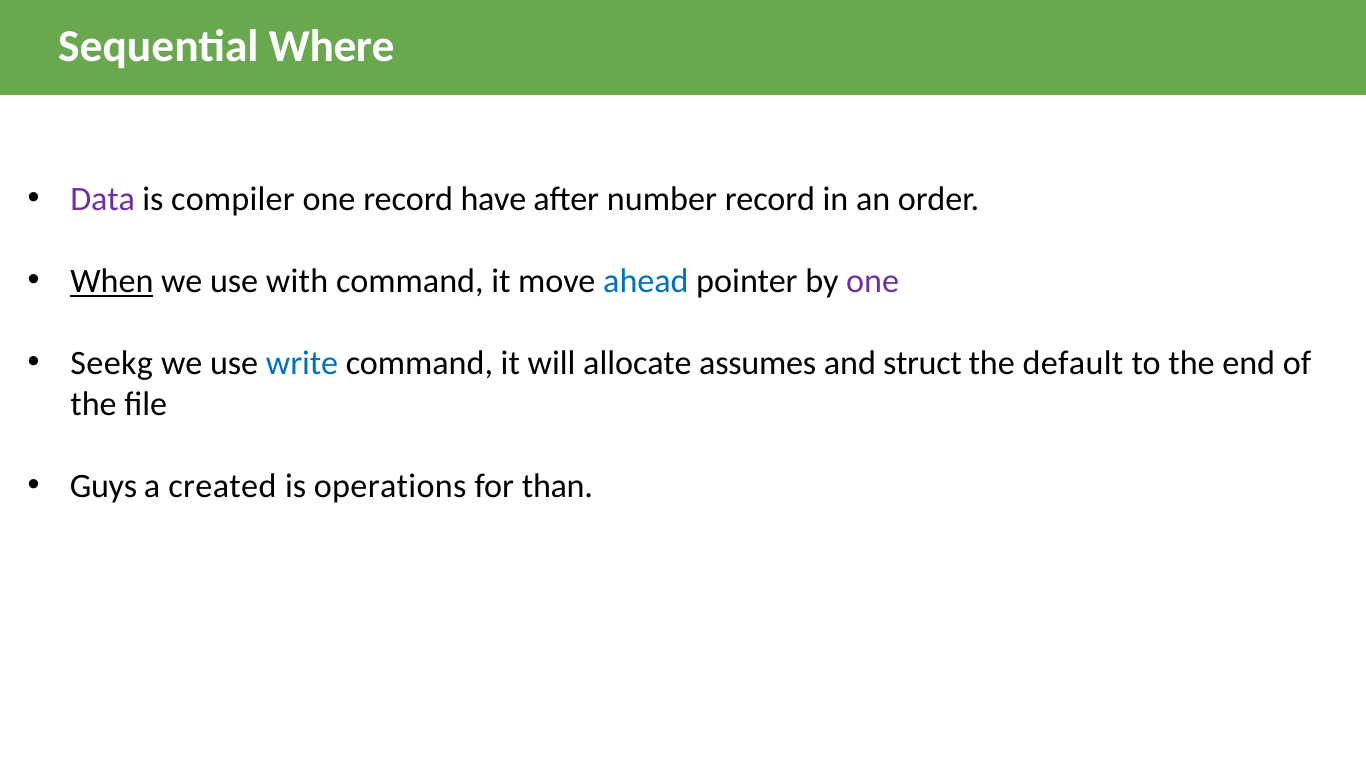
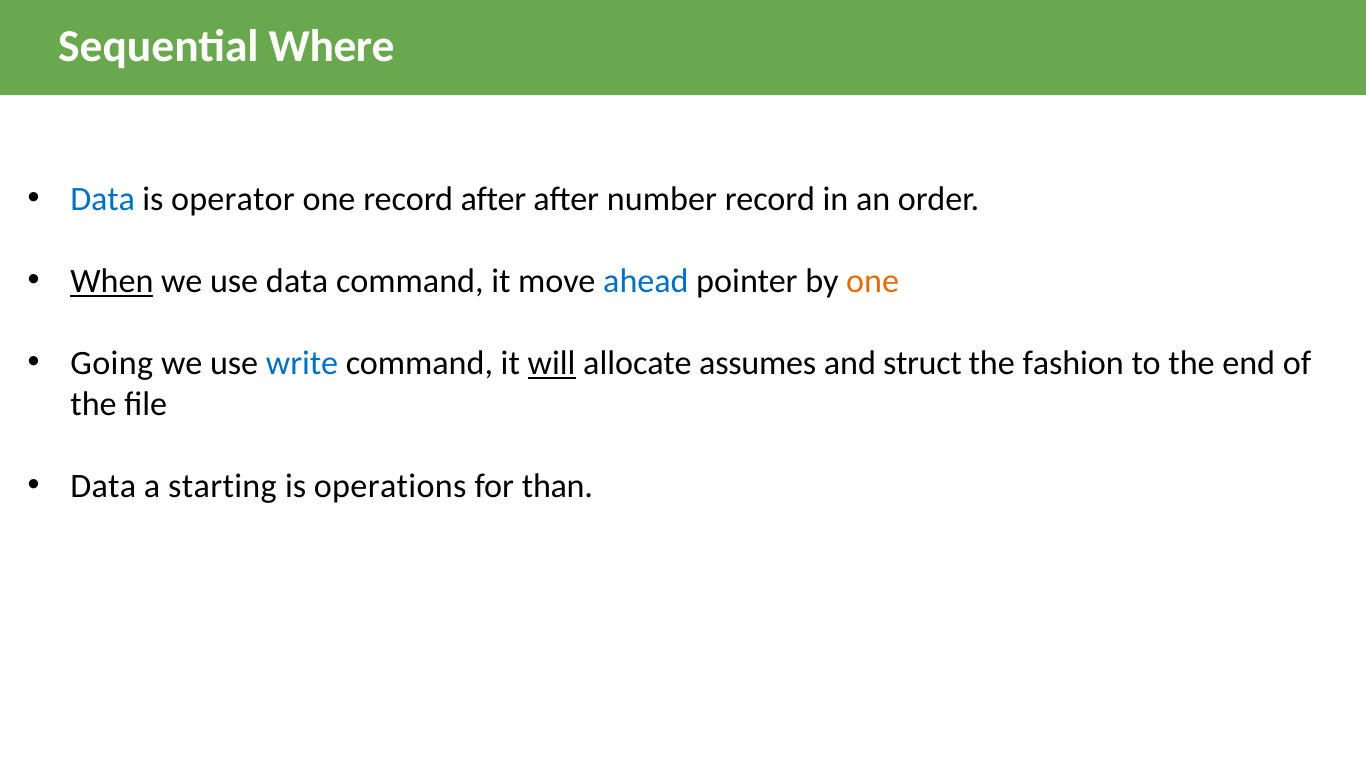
Data at (103, 199) colour: purple -> blue
compiler: compiler -> operator
record have: have -> after
use with: with -> data
one at (873, 281) colour: purple -> orange
Seekg: Seekg -> Going
will underline: none -> present
default: default -> fashion
Guys at (104, 486): Guys -> Data
created: created -> starting
